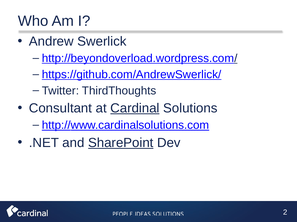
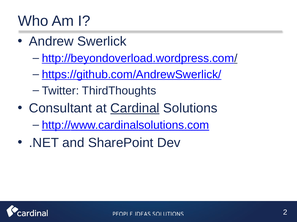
SharePoint underline: present -> none
